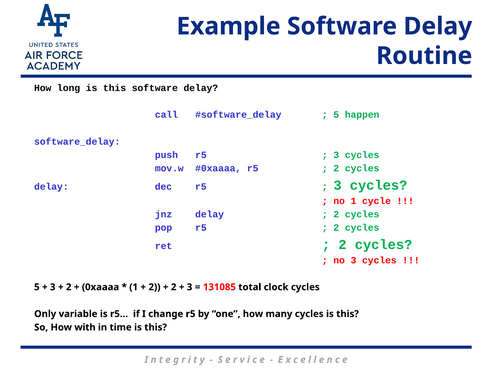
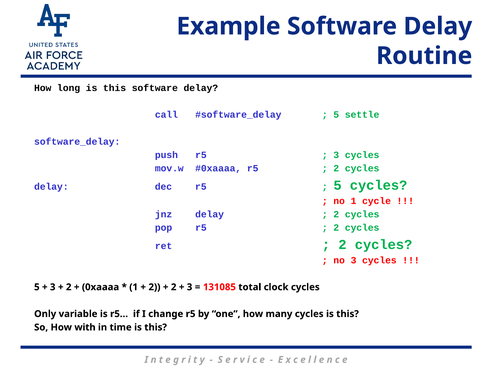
happen: happen -> settle
3 at (338, 185): 3 -> 5
